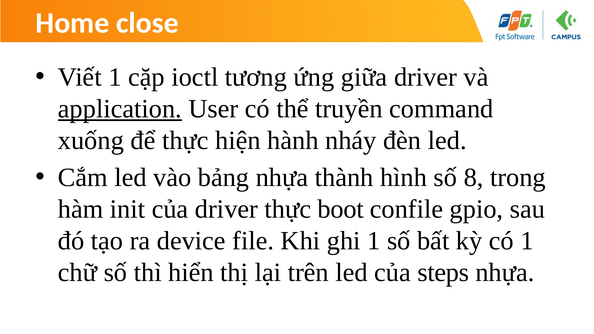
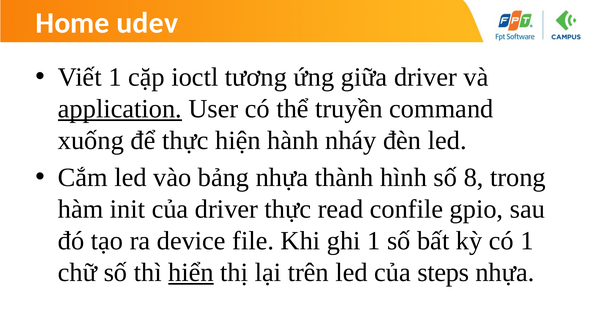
close: close -> udev
boot: boot -> read
hiển underline: none -> present
